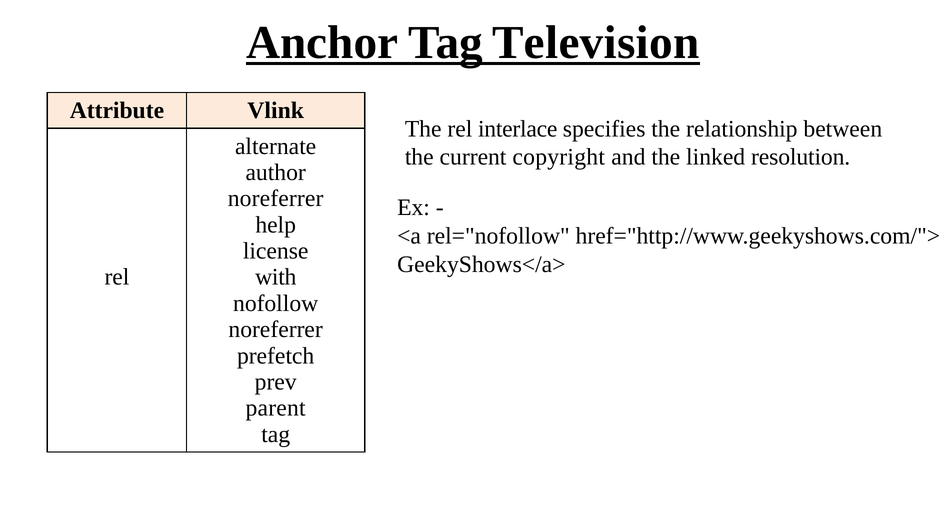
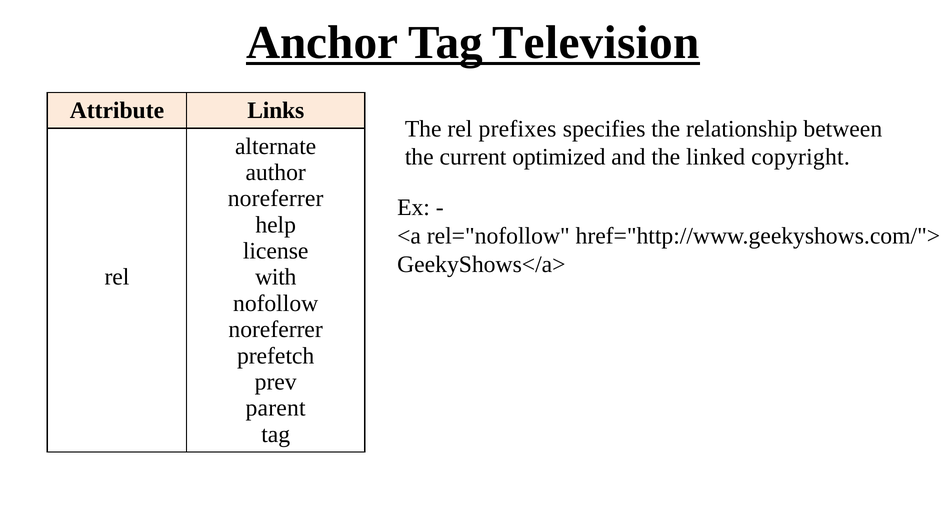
Vlink: Vlink -> Links
interlace: interlace -> prefixes
copyright: copyright -> optimized
resolution: resolution -> copyright
